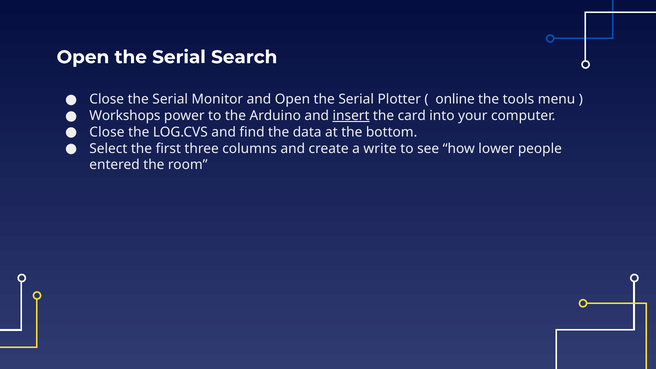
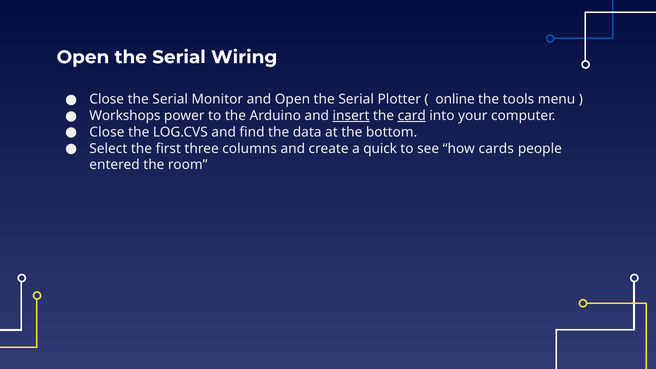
Search: Search -> Wiring
card underline: none -> present
write: write -> quick
lower: lower -> cards
